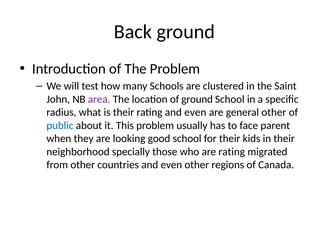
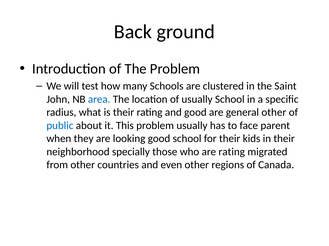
area colour: purple -> blue
of ground: ground -> usually
rating and even: even -> good
